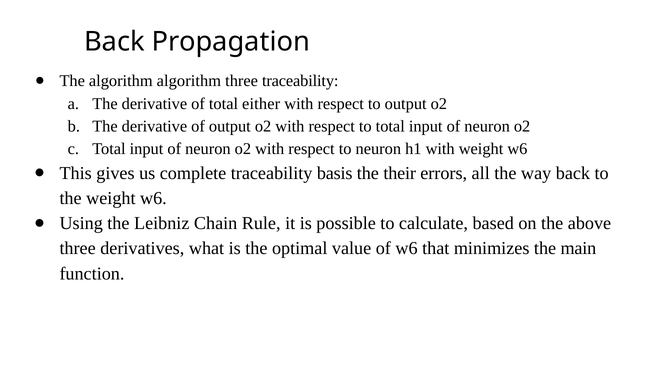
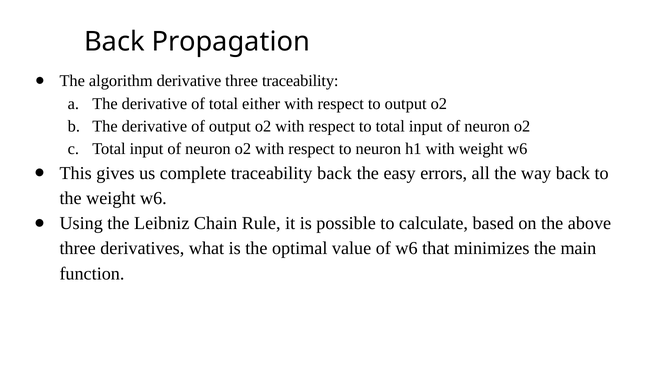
algorithm algorithm: algorithm -> derivative
traceability basis: basis -> back
their: their -> easy
